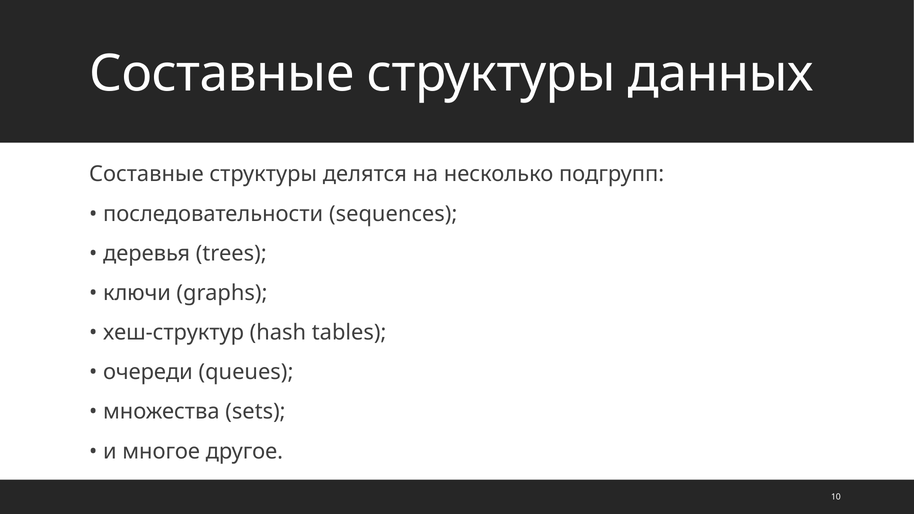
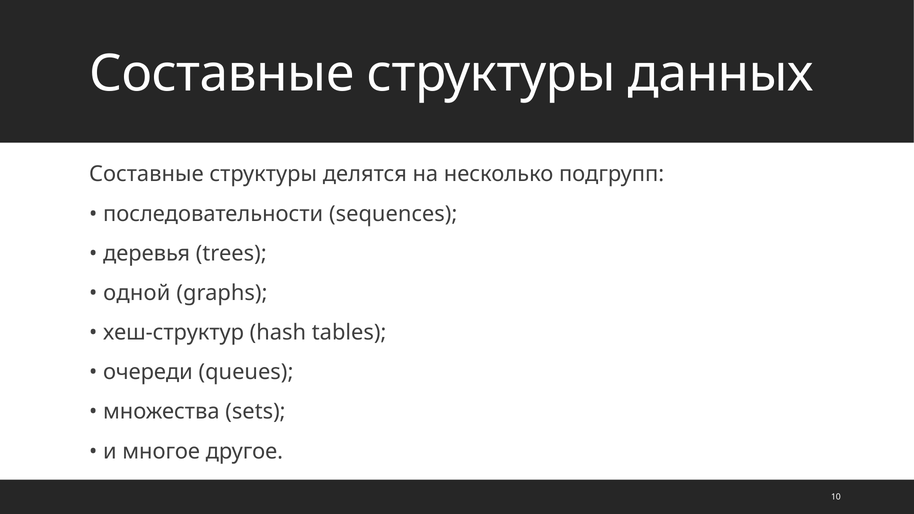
ключи: ключи -> одной
